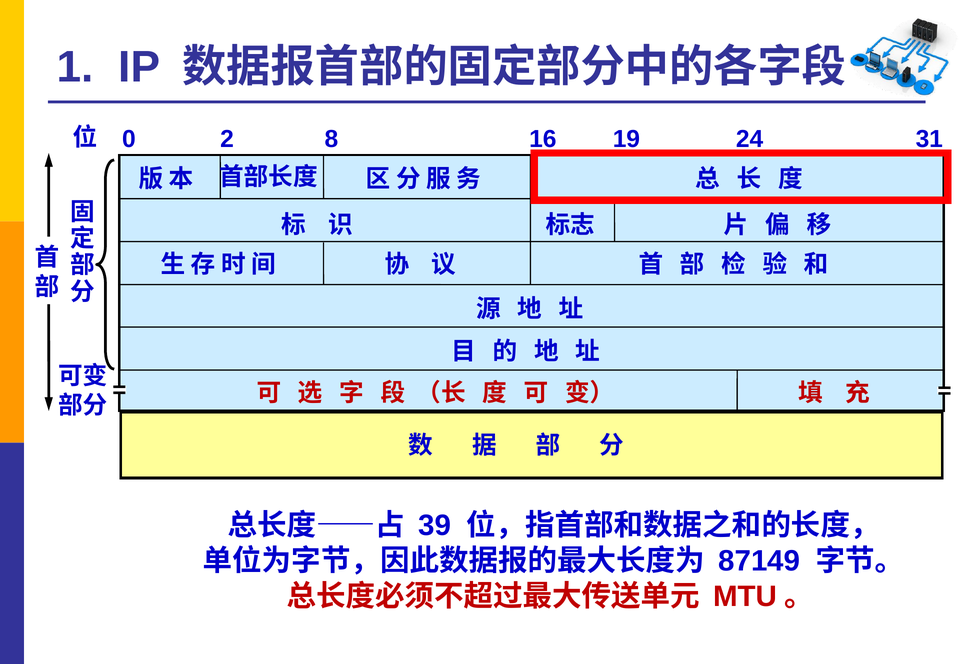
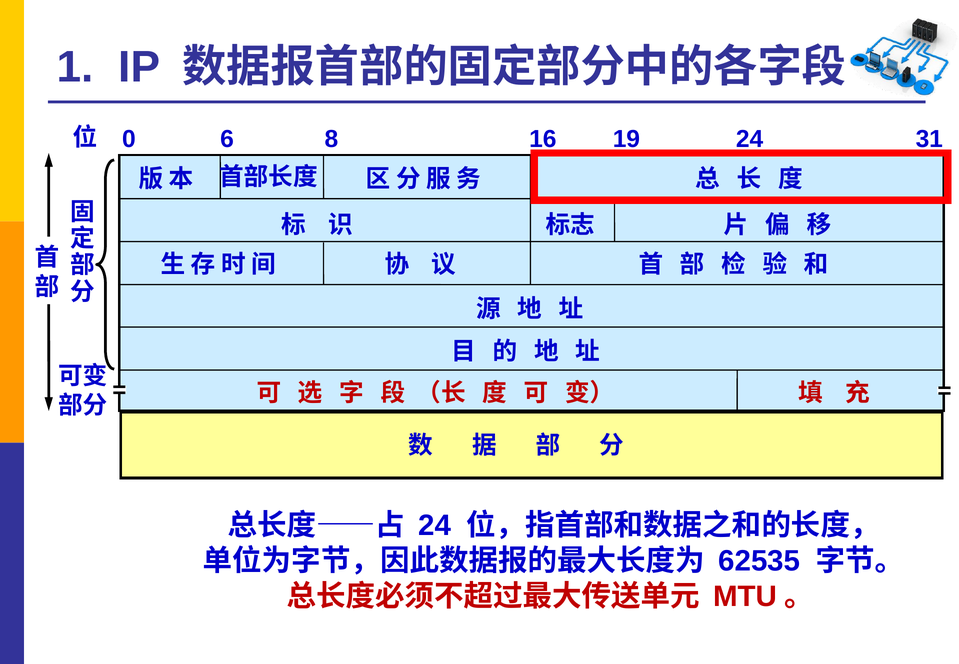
2: 2 -> 6
39 at (435, 526): 39 -> 24
87149: 87149 -> 62535
